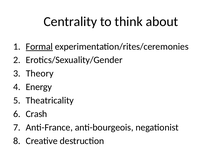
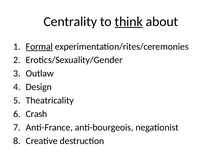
think underline: none -> present
Theory: Theory -> Outlaw
Energy: Energy -> Design
